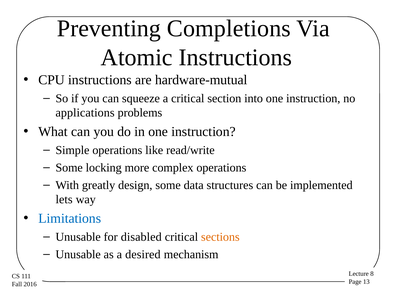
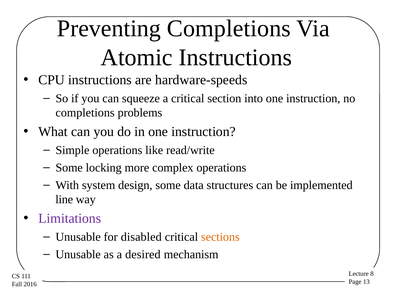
hardware-mutual: hardware-mutual -> hardware-speeds
applications at (85, 113): applications -> completions
greatly: greatly -> system
lets: lets -> line
Limitations colour: blue -> purple
